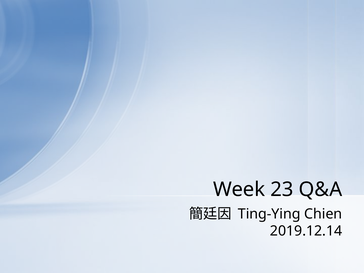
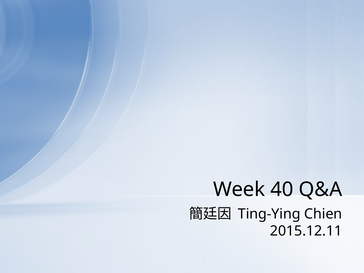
23: 23 -> 40
2019.12.14: 2019.12.14 -> 2015.12.11
